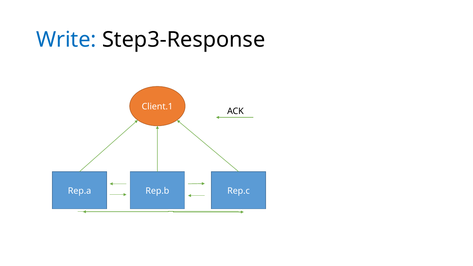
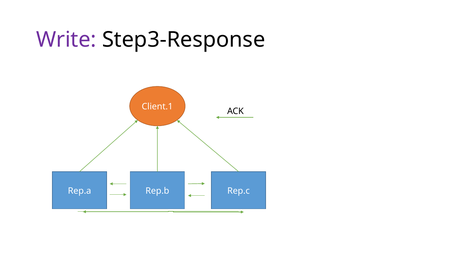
Write colour: blue -> purple
